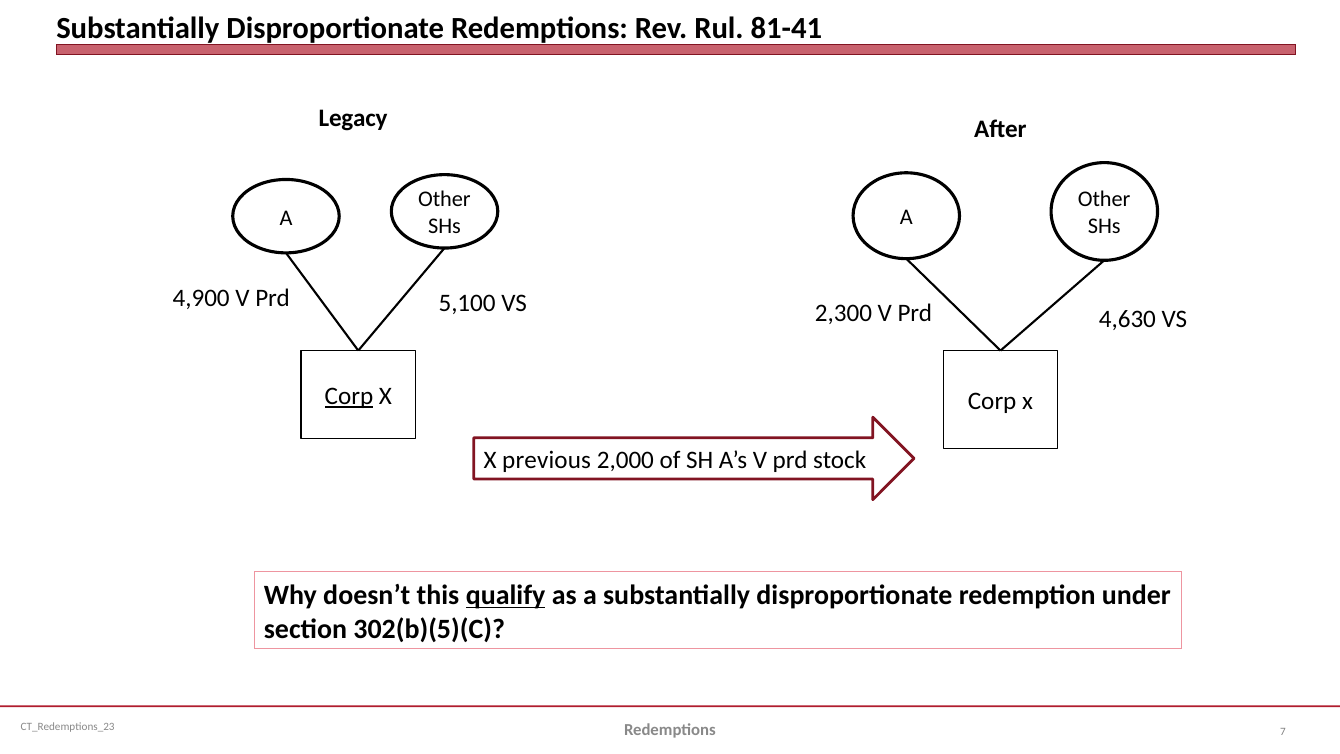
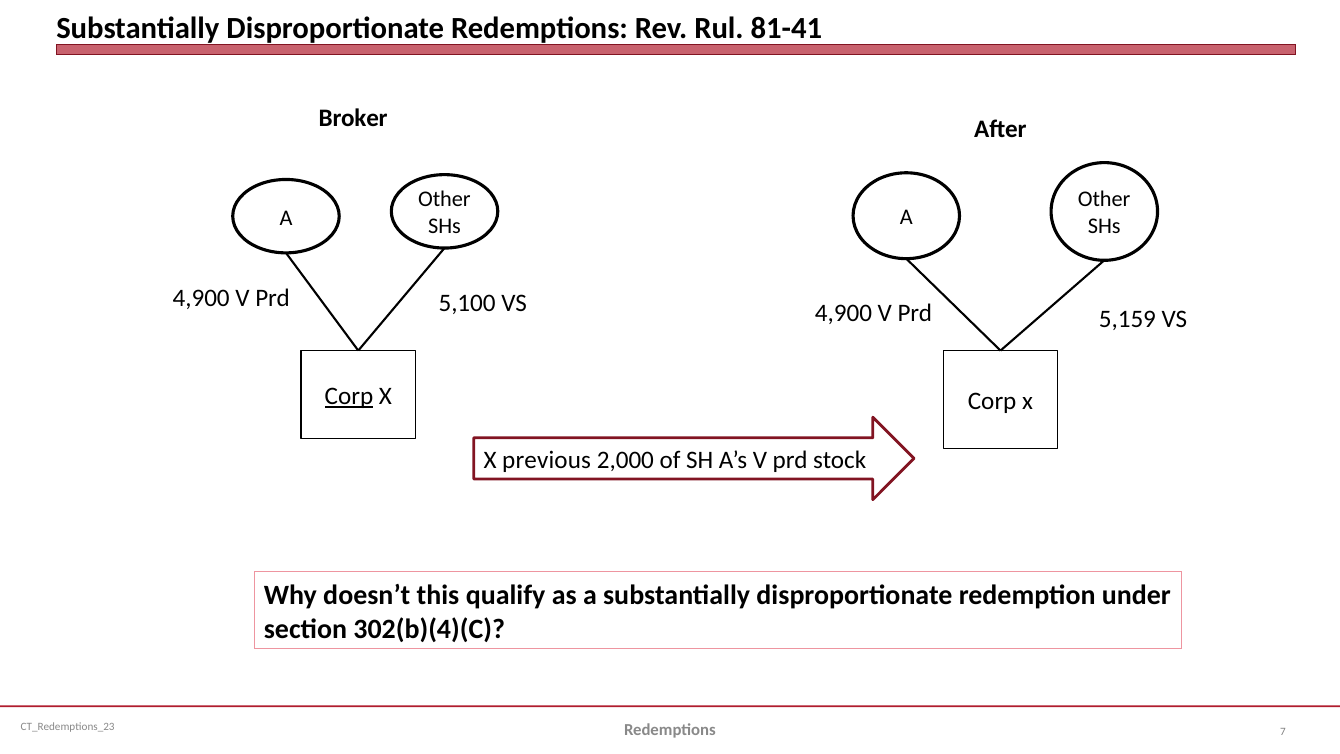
Legacy: Legacy -> Broker
2,300 at (843, 314): 2,300 -> 4,900
4,630: 4,630 -> 5,159
qualify underline: present -> none
302(b)(5)(C: 302(b)(5)(C -> 302(b)(4)(C
